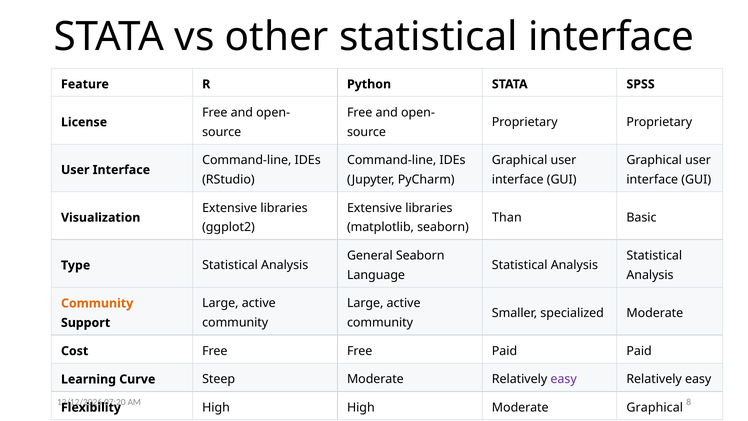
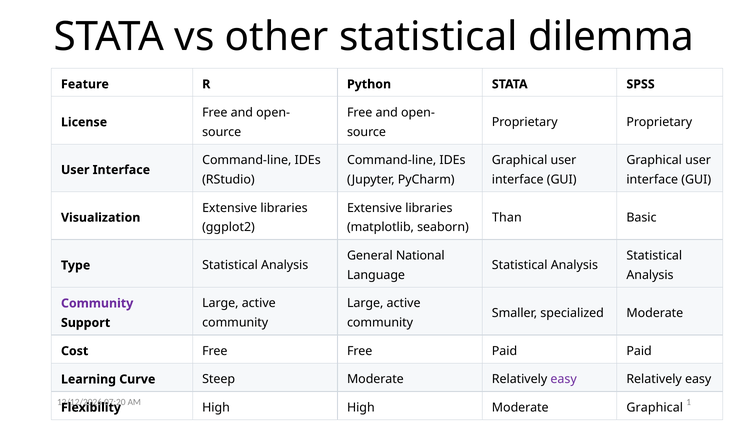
statistical interface: interface -> dilemma
General Seaborn: Seaborn -> National
Community at (97, 303) colour: orange -> purple
8: 8 -> 1
